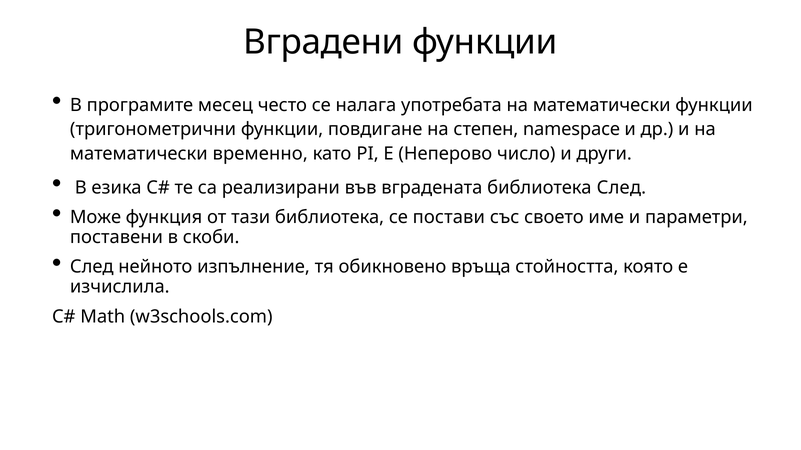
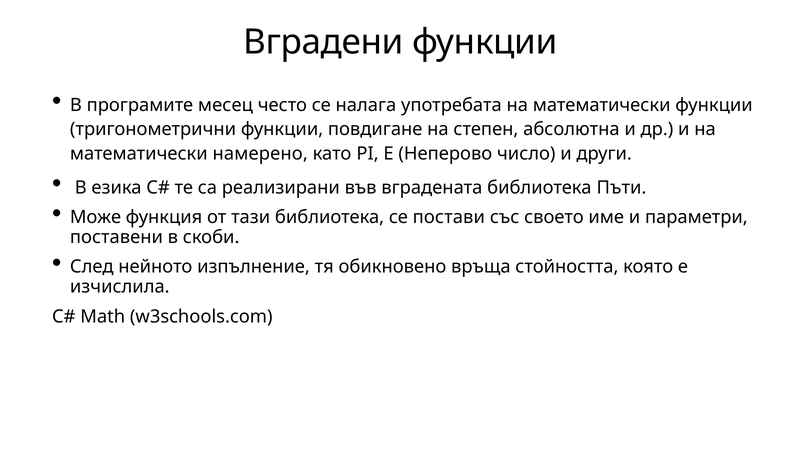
namespace: namespace -> абсолютна
временно: временно -> намерено
библиотека След: След -> Пъти
